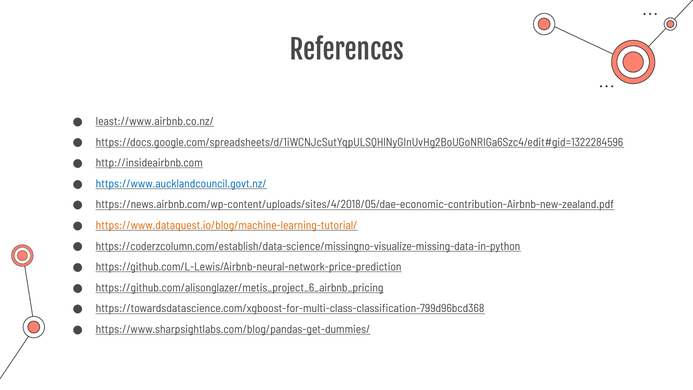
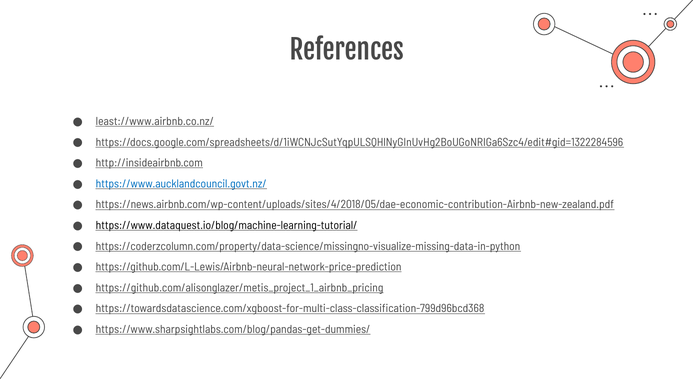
https://www.dataquest.io/blog/machine-learning-tutorial/ colour: orange -> black
https://coderzcolumn.com/establish/data-science/missingno-visualize-missing-data-in-python: https://coderzcolumn.com/establish/data-science/missingno-visualize-missing-data-in-python -> https://coderzcolumn.com/property/data-science/missingno-visualize-missing-data-in-python
https://github.com/alisonglazer/metis_project_6_airbnb_pricing: https://github.com/alisonglazer/metis_project_6_airbnb_pricing -> https://github.com/alisonglazer/metis_project_1_airbnb_pricing
